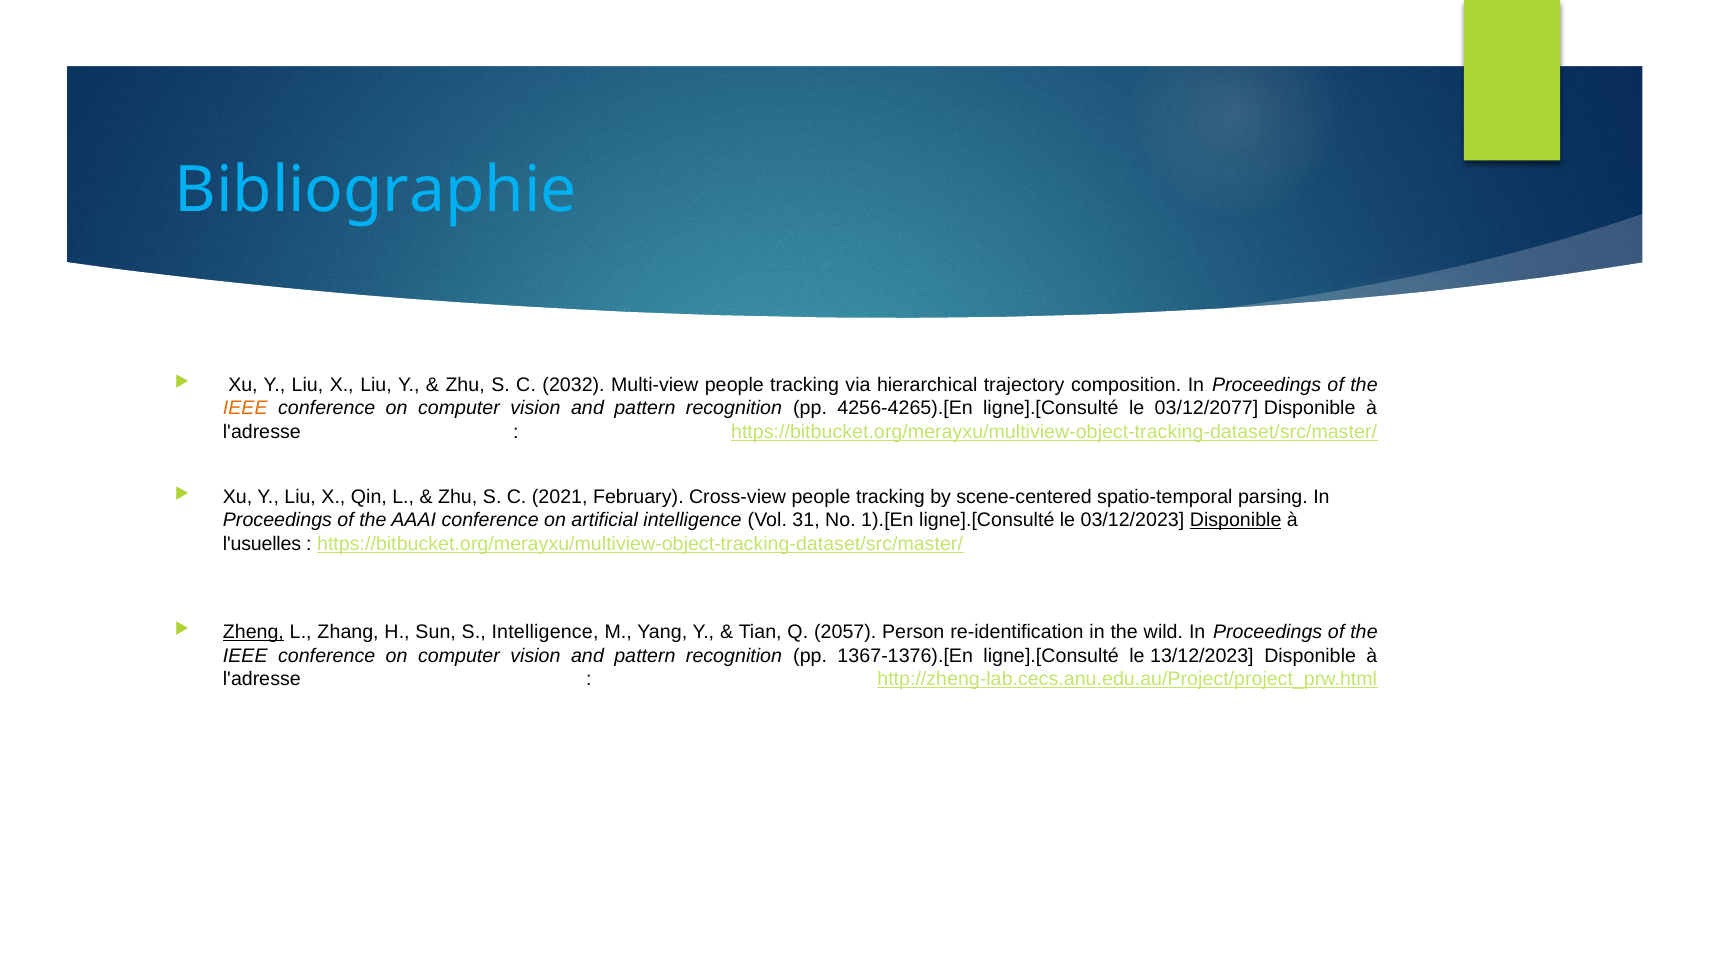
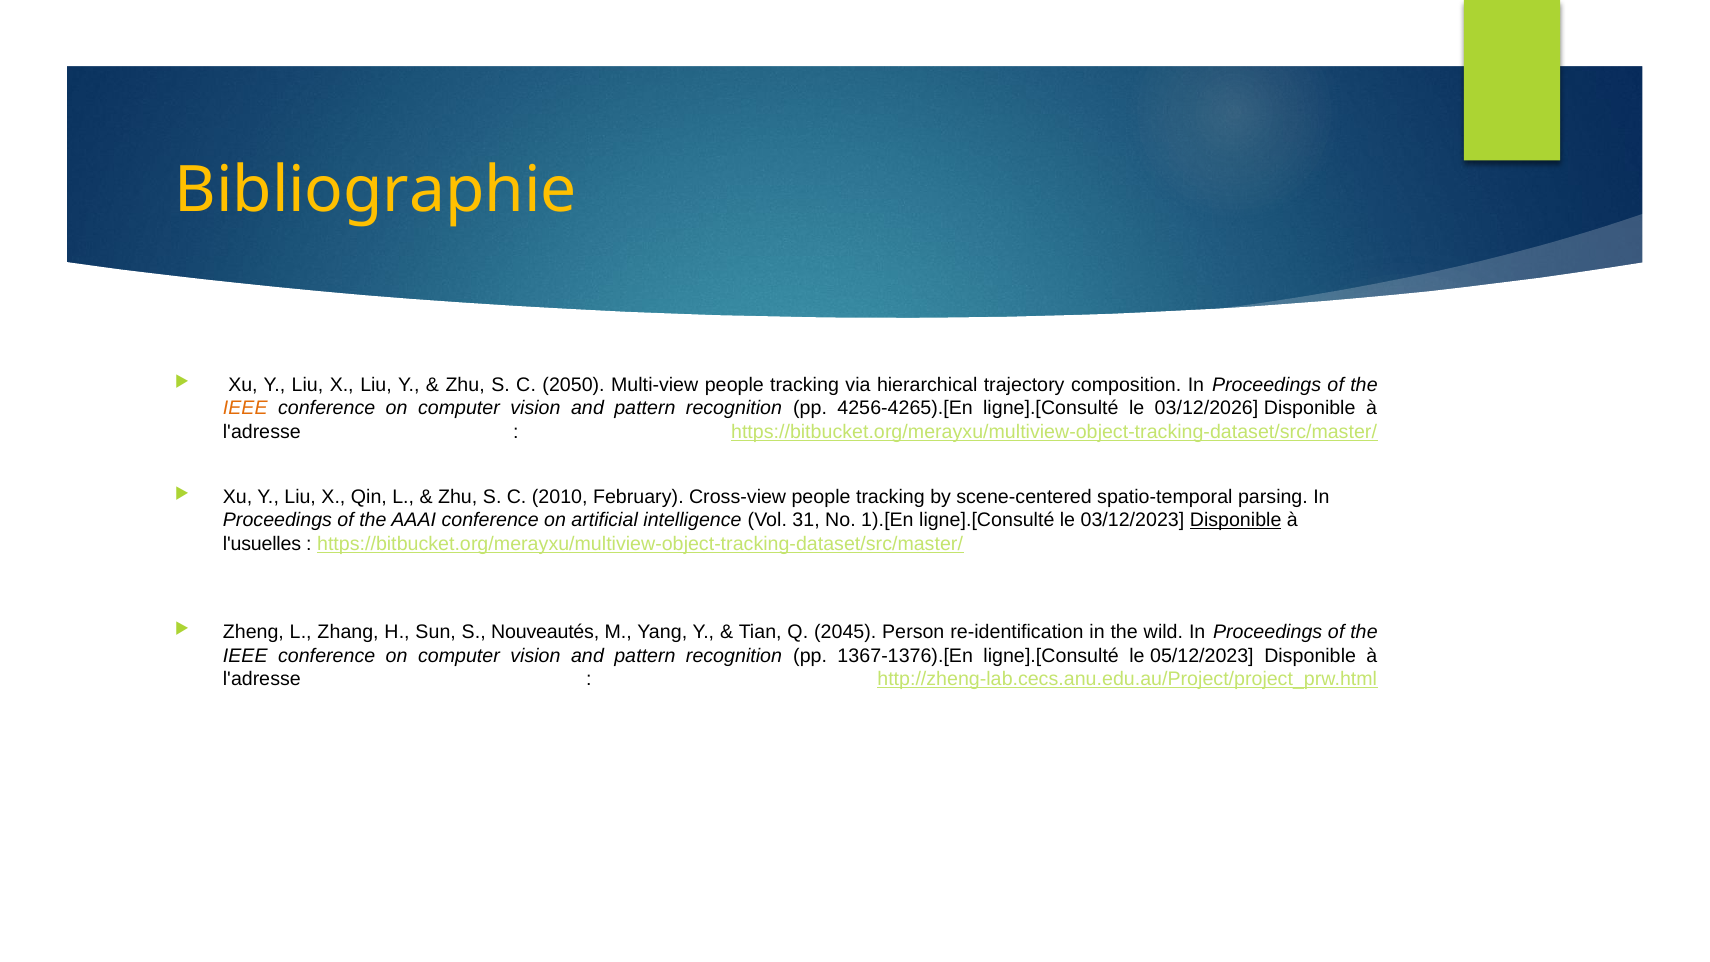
Bibliographie colour: light blue -> yellow
2032: 2032 -> 2050
03/12/2077: 03/12/2077 -> 03/12/2026
2021: 2021 -> 2010
Zheng underline: present -> none
S Intelligence: Intelligence -> Nouveautés
2057: 2057 -> 2045
13/12/2023: 13/12/2023 -> 05/12/2023
